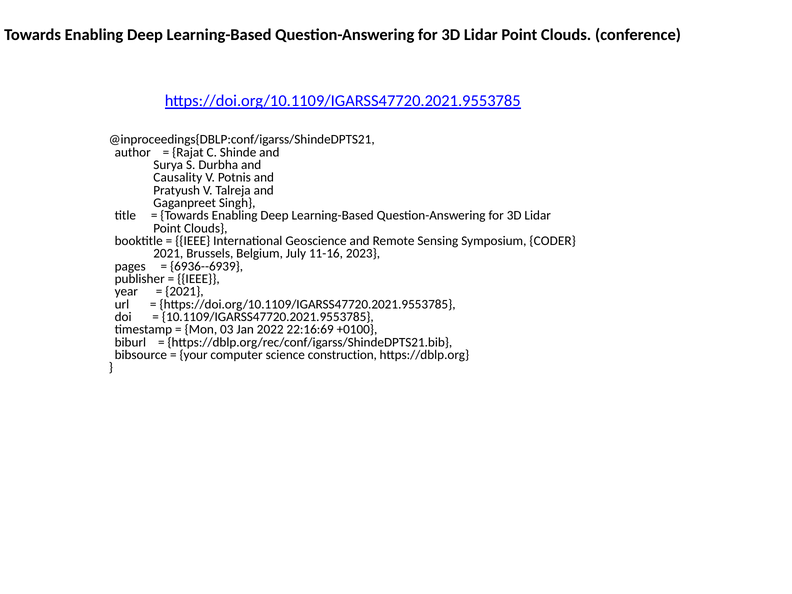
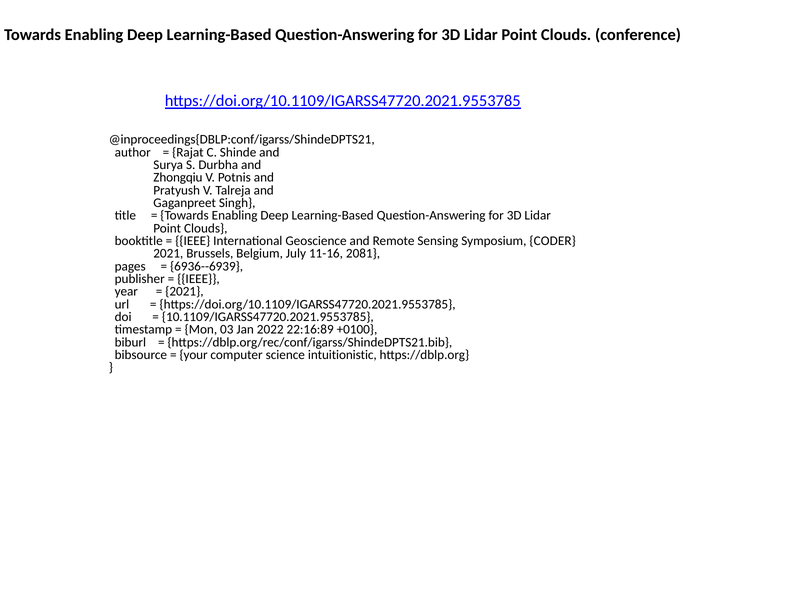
Causality: Causality -> Zhongqiu
2023: 2023 -> 2081
22:16:69: 22:16:69 -> 22:16:89
construction: construction -> intuitionistic
